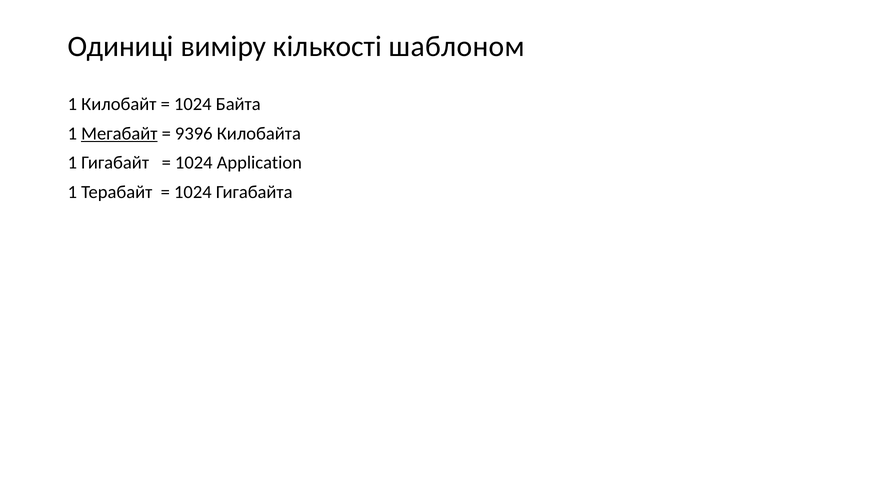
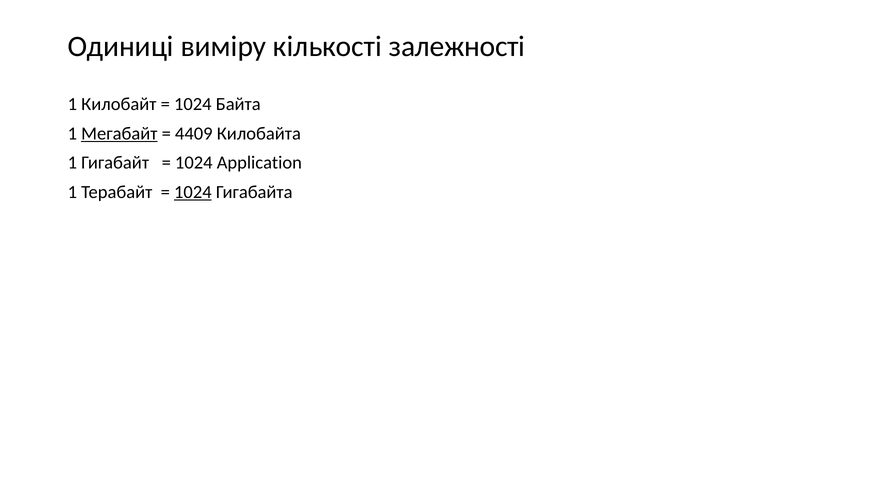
шаблоном: шаблоном -> залежності
9396: 9396 -> 4409
1024 at (193, 192) underline: none -> present
